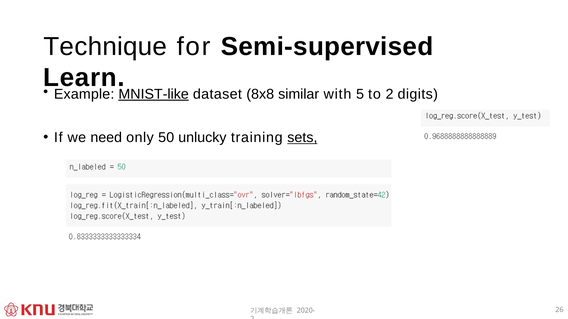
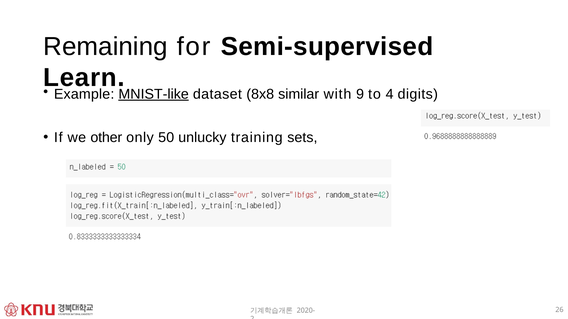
Technique: Technique -> Remaining
5: 5 -> 9
to 2: 2 -> 4
need: need -> other
sets underline: present -> none
